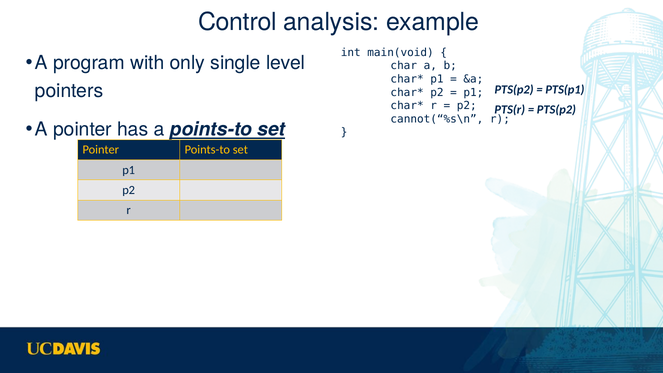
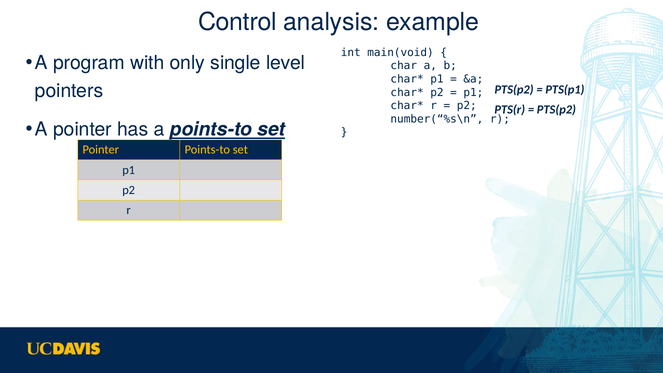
cannot(“%s\n: cannot(“%s\n -> number(“%s\n
